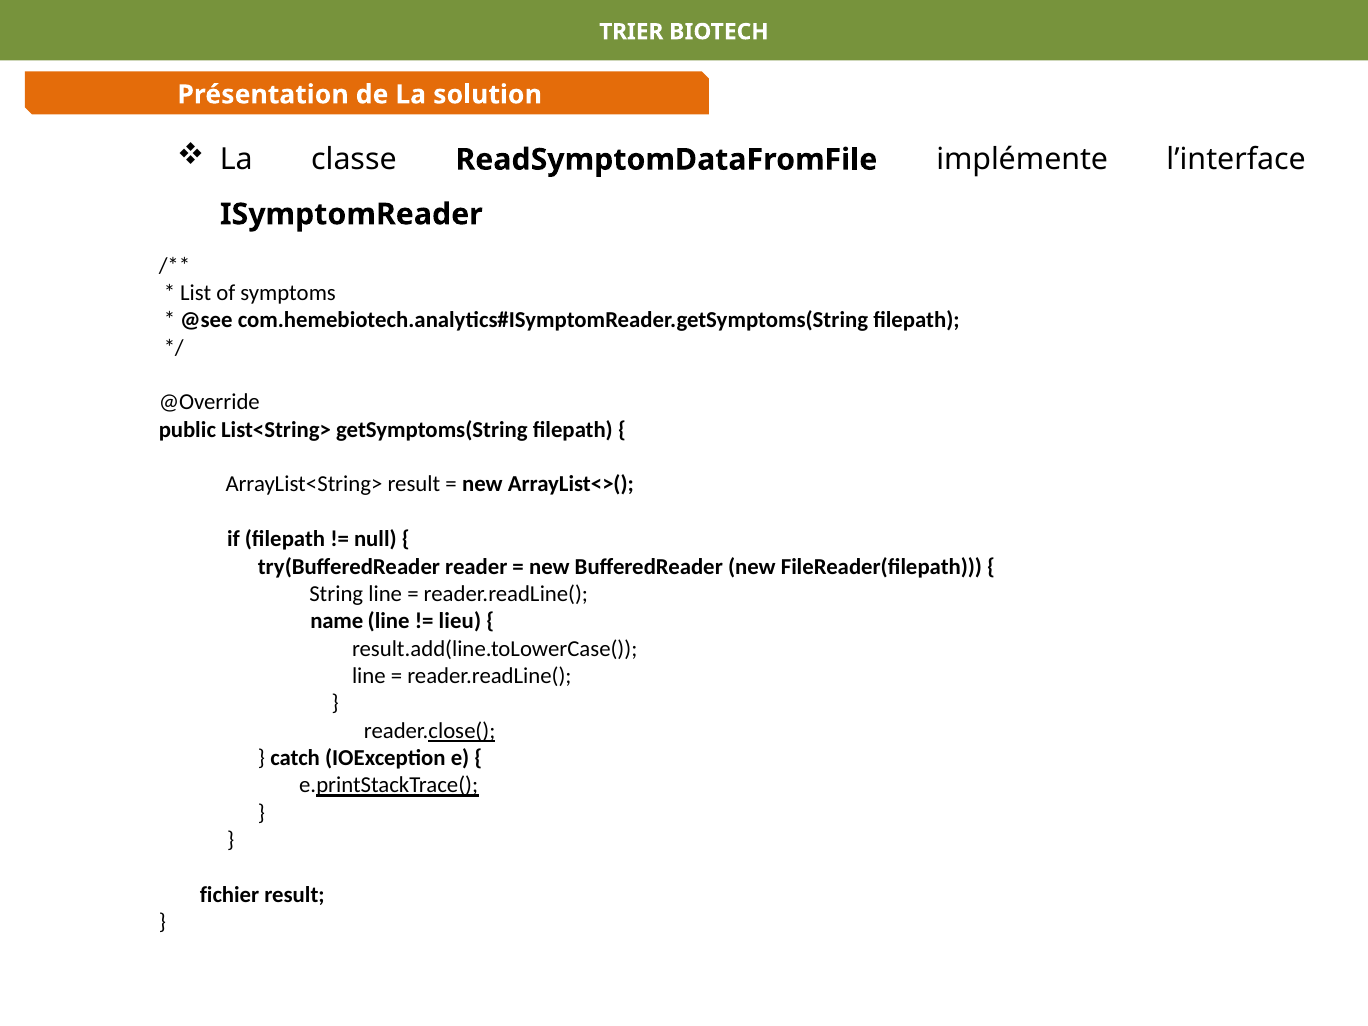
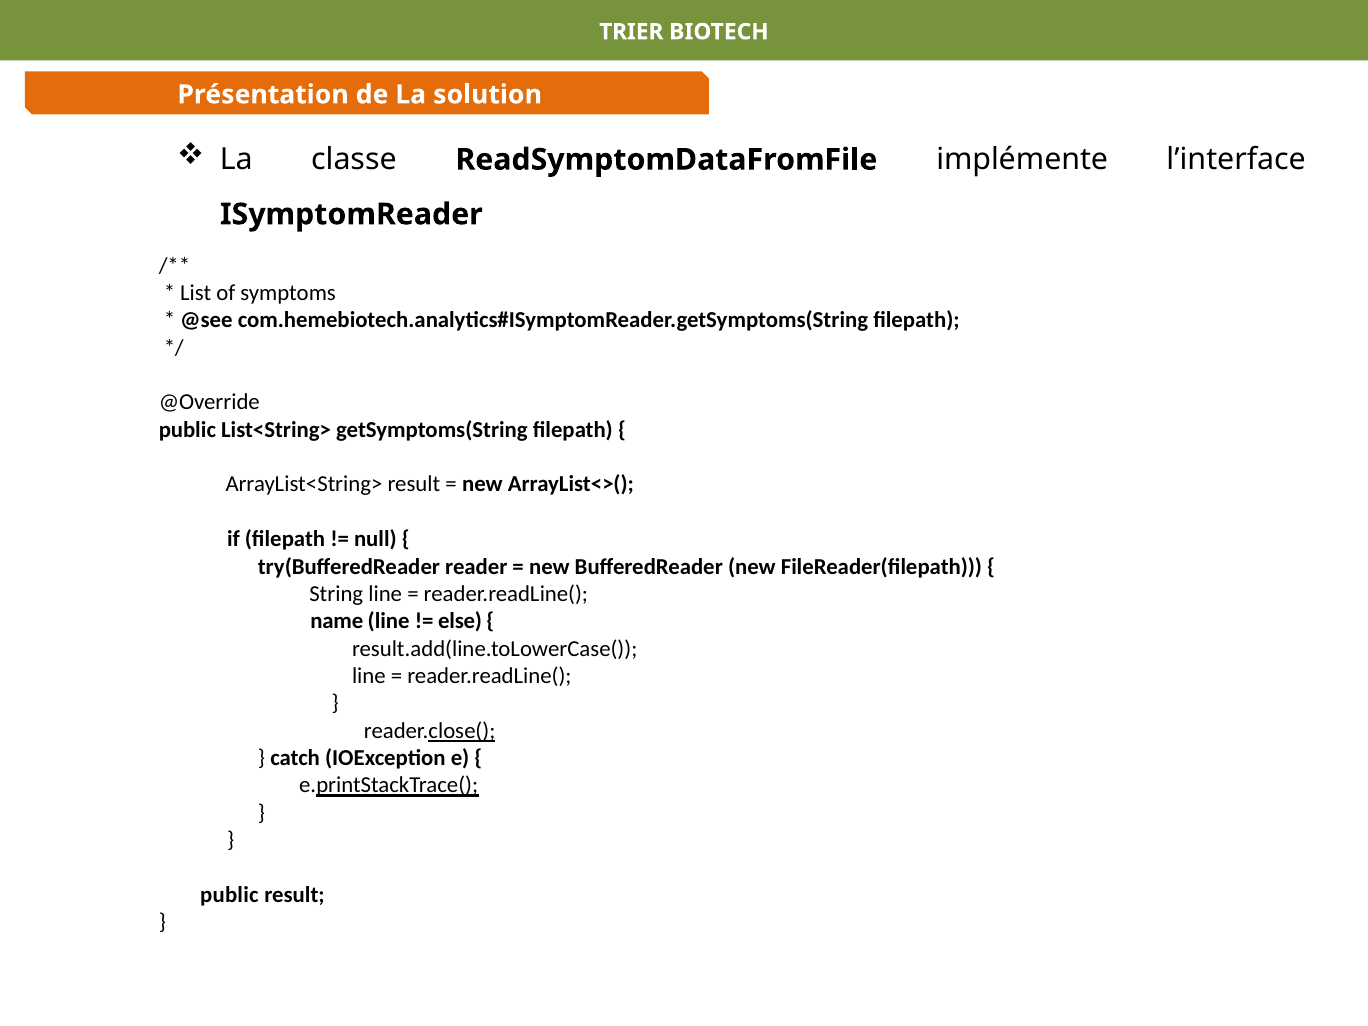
lieu: lieu -> else
fichier at (230, 895): fichier -> public
